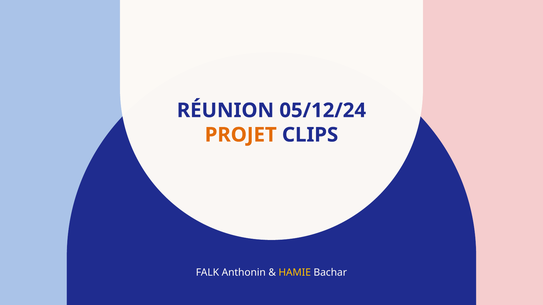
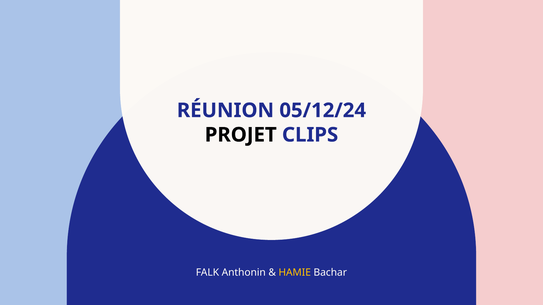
PROJET colour: orange -> black
